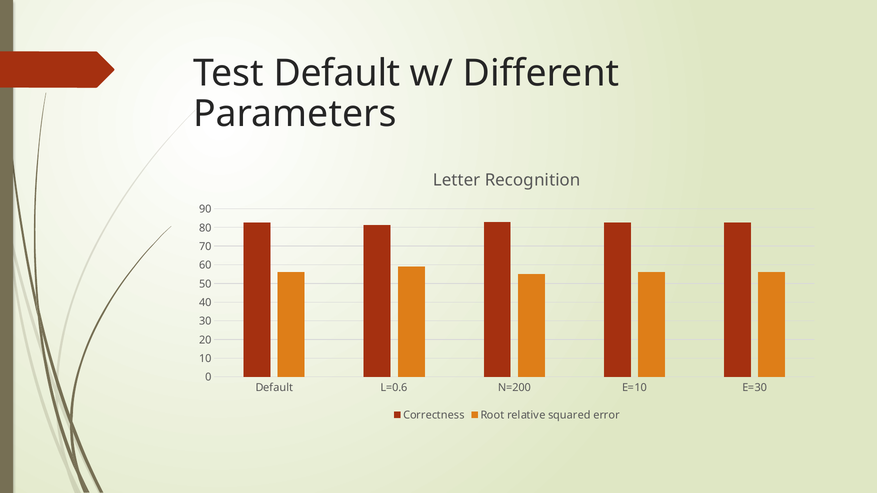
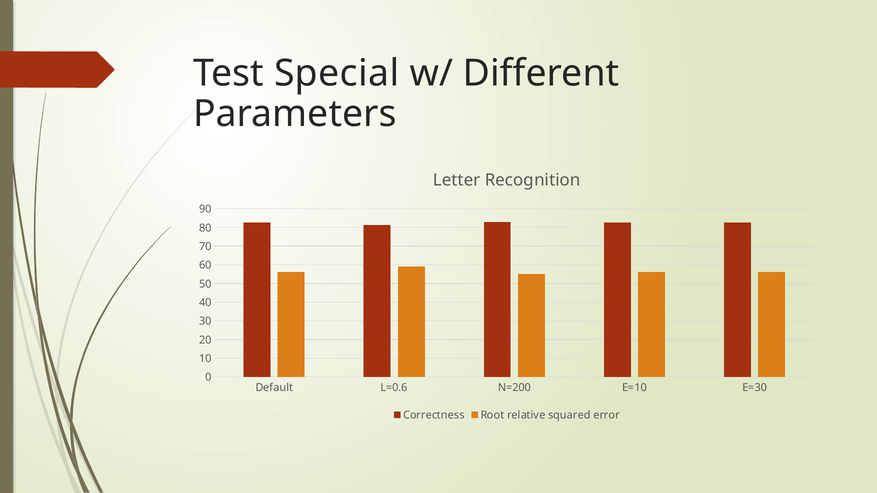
Test Default: Default -> Special
